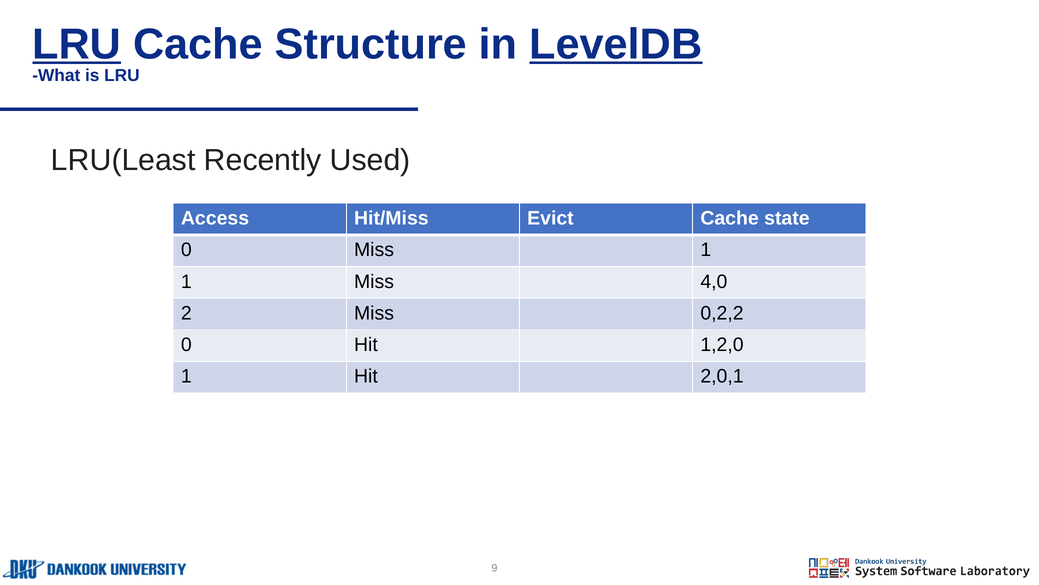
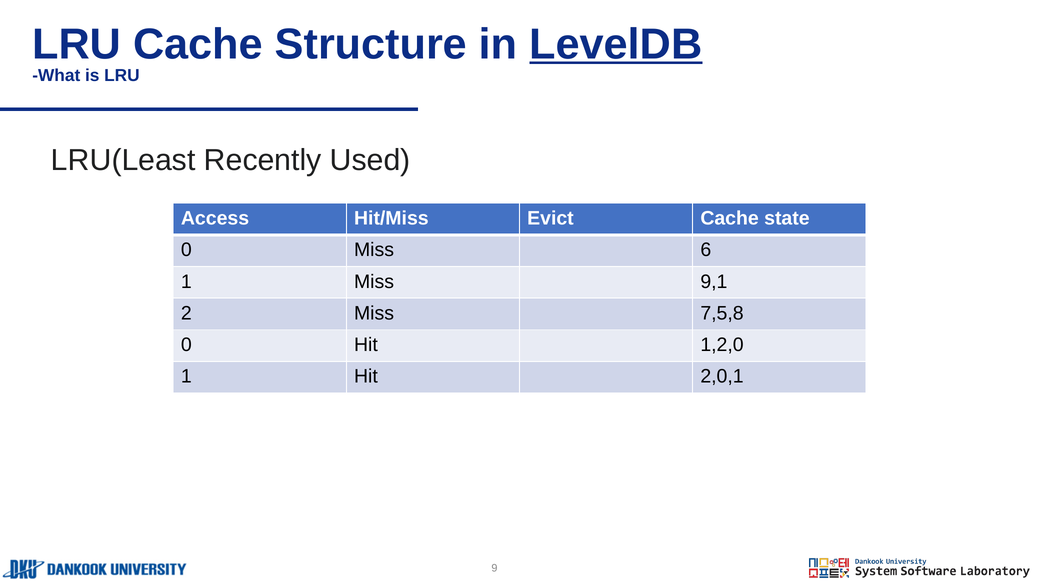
LRU at (77, 44) underline: present -> none
Miss 1: 1 -> 6
4,0: 4,0 -> 9,1
0,2,2: 0,2,2 -> 7,5,8
